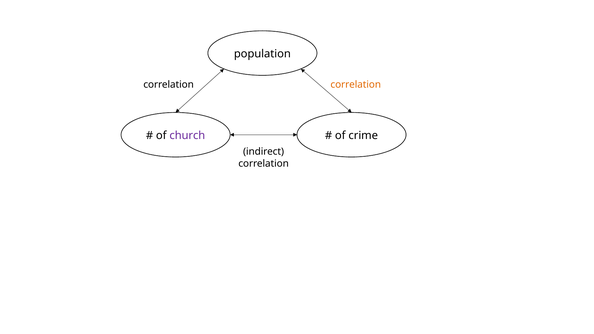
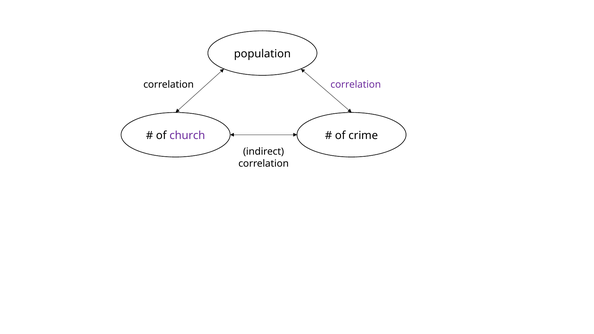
correlation at (356, 85) colour: orange -> purple
